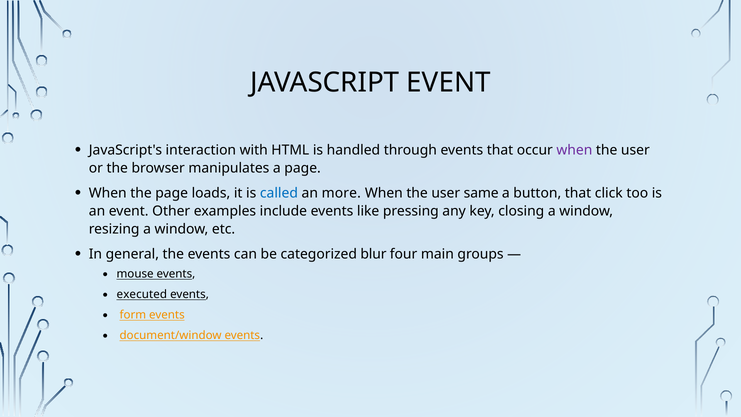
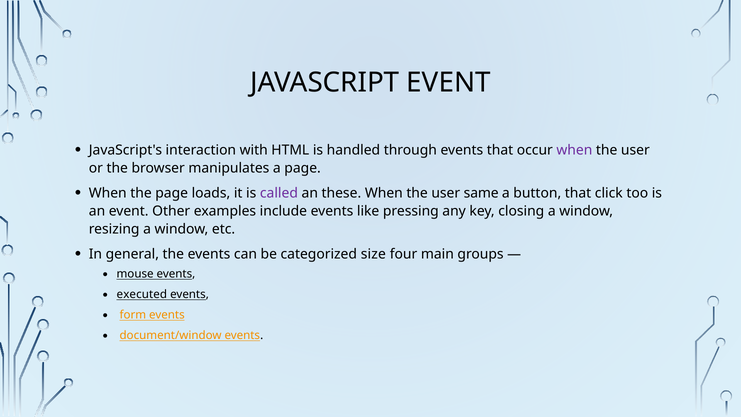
called colour: blue -> purple
more: more -> these
blur: blur -> size
